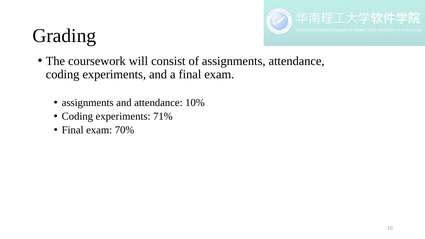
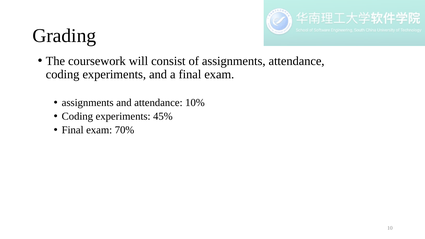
71%: 71% -> 45%
